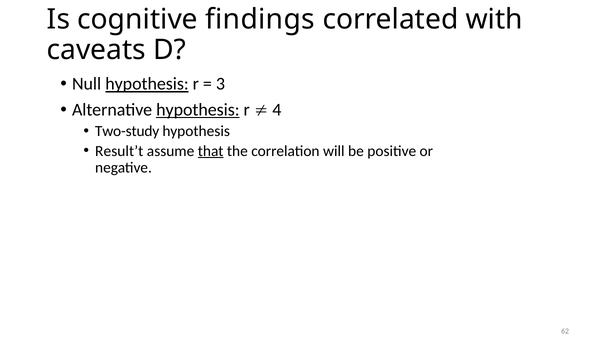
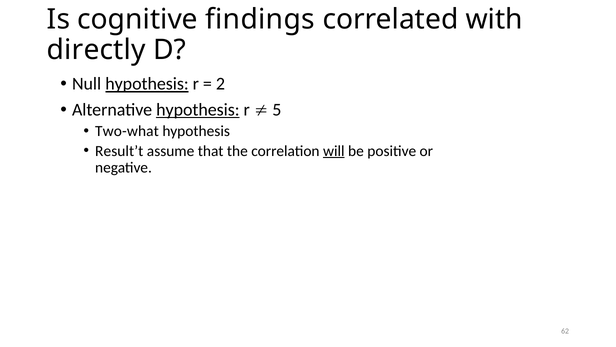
caveats: caveats -> directly
3: 3 -> 2
4: 4 -> 5
Two-study: Two-study -> Two-what
that underline: present -> none
will underline: none -> present
